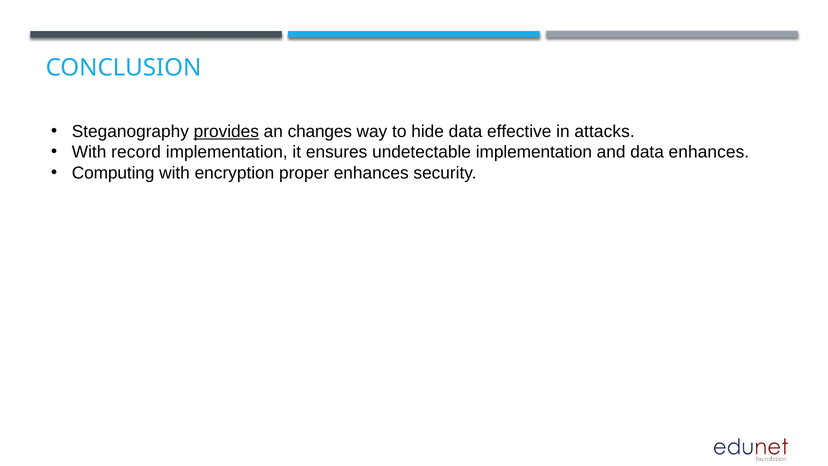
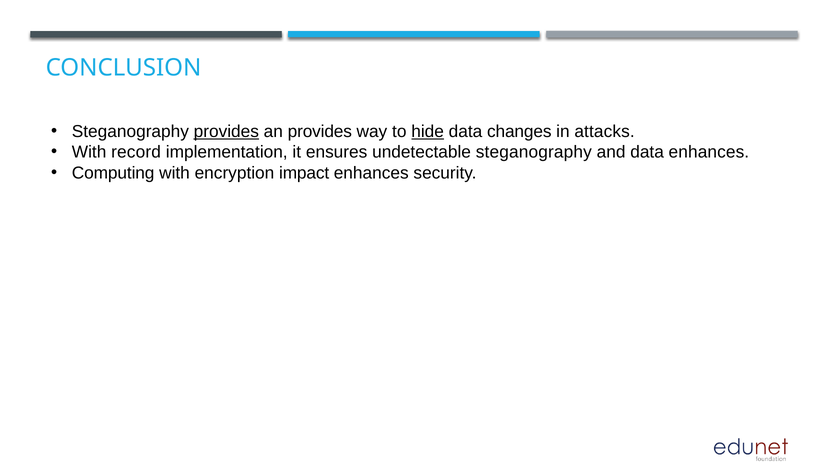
an changes: changes -> provides
hide underline: none -> present
effective: effective -> changes
undetectable implementation: implementation -> steganography
proper: proper -> impact
